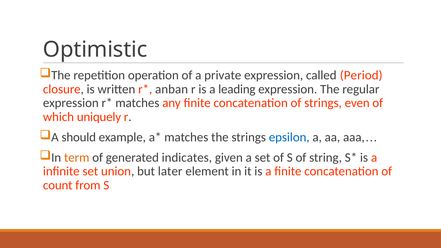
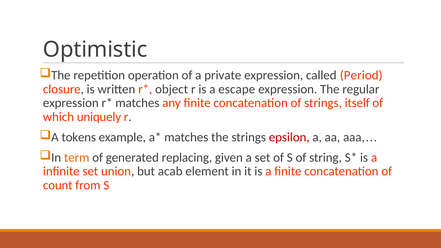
anban: anban -> object
leading: leading -> escape
even: even -> itself
should: should -> tokens
epsilon colour: blue -> red
indicates: indicates -> replacing
later: later -> acab
